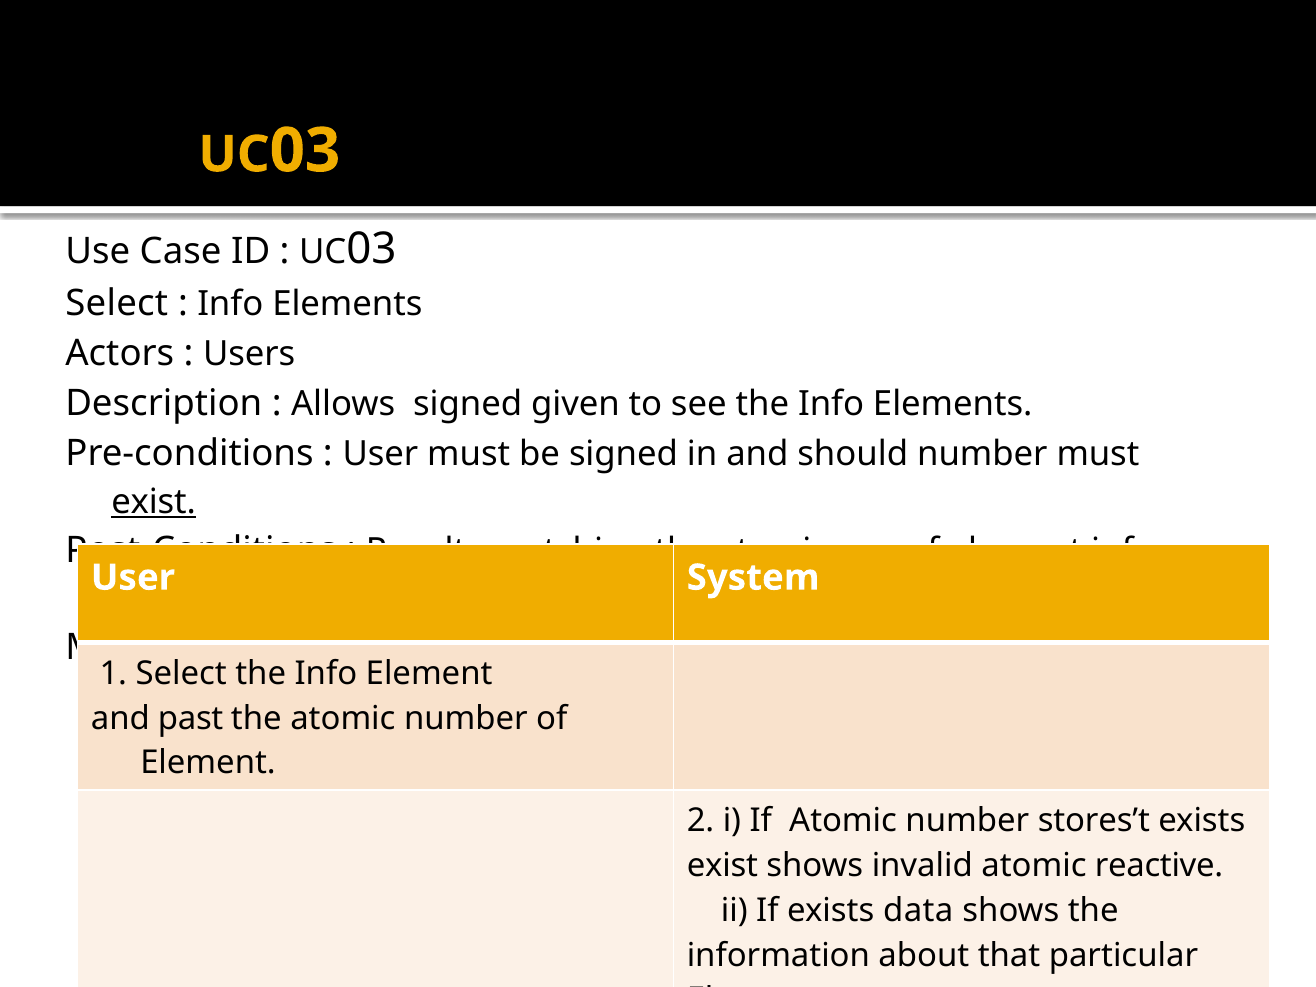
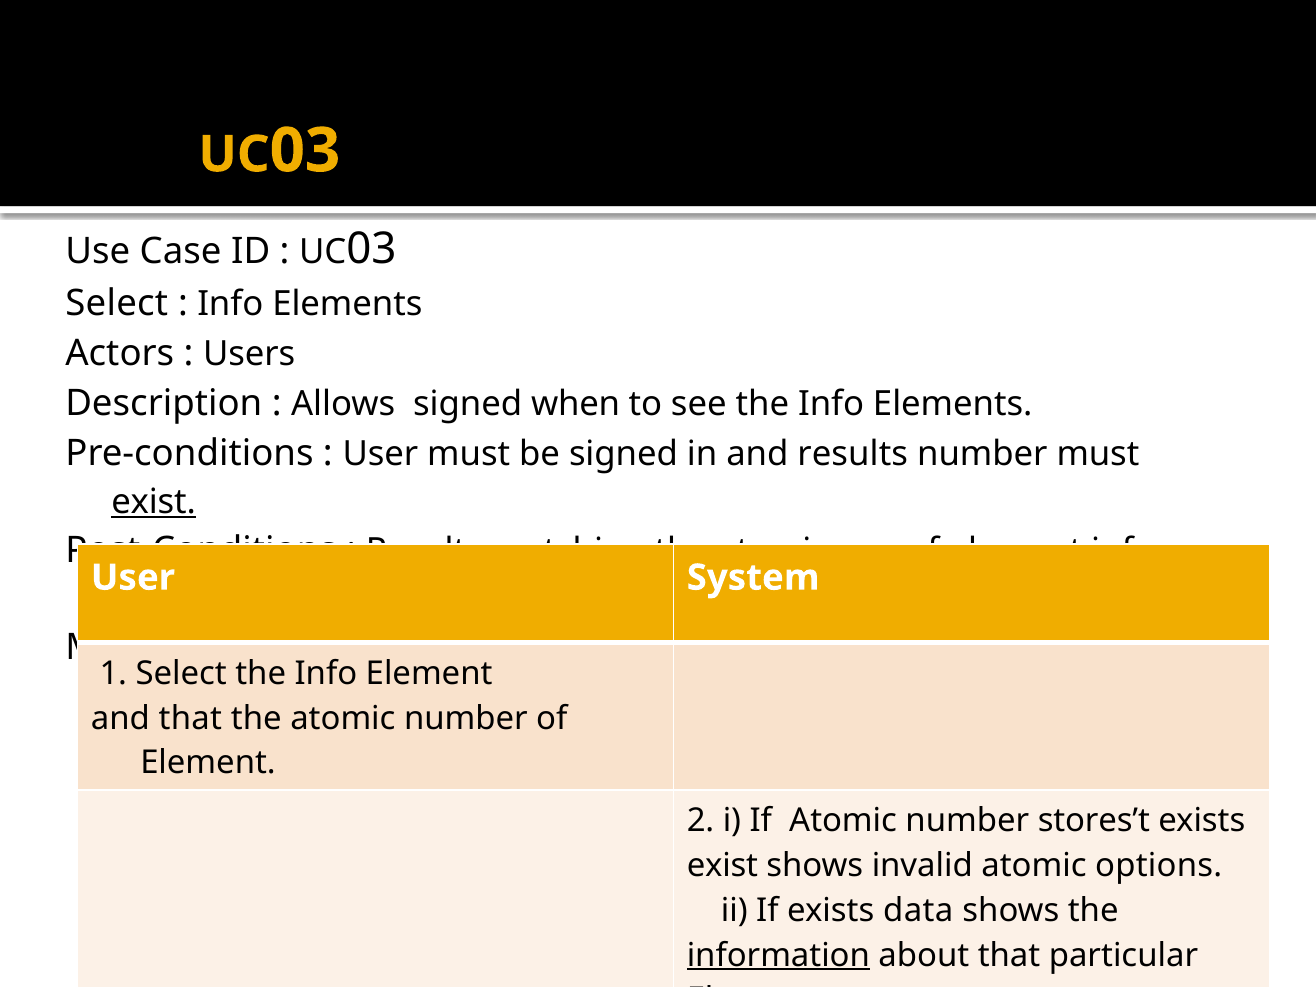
given: given -> when
and should: should -> results
and past: past -> that
reactive: reactive -> options
information underline: none -> present
